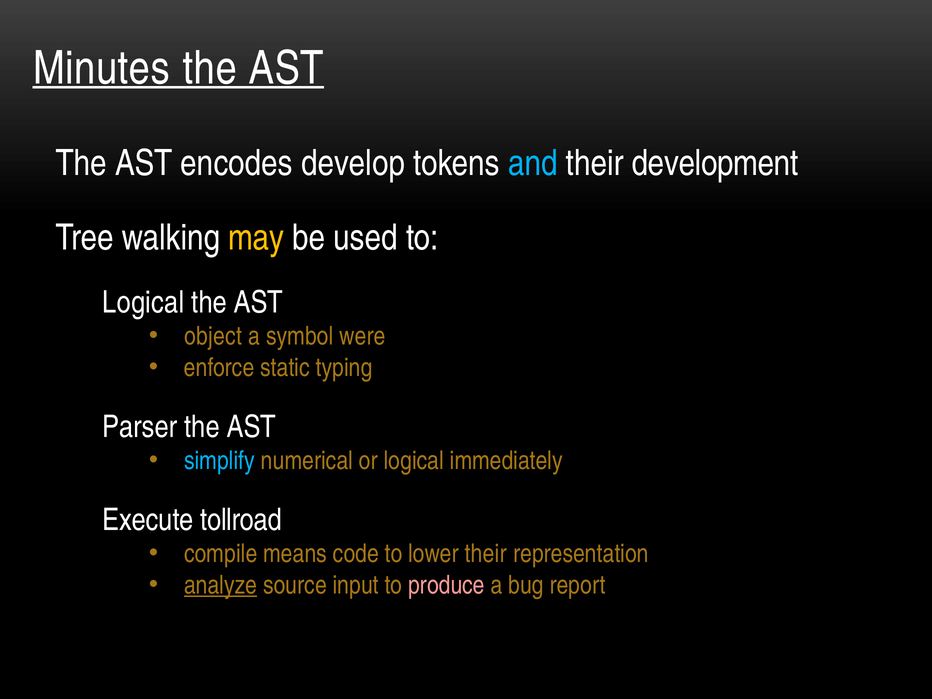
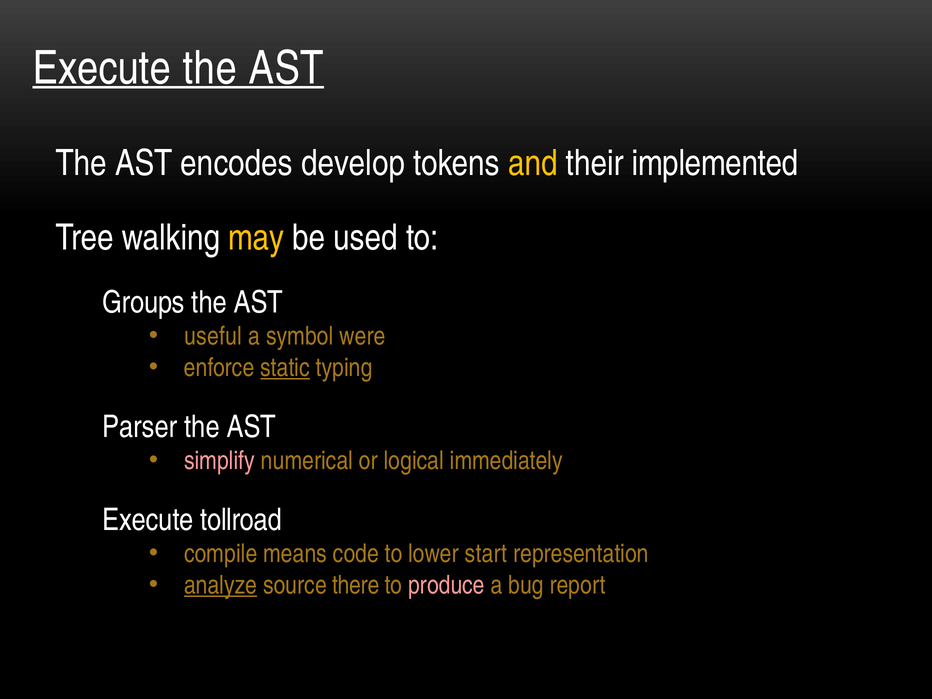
Minutes at (101, 69): Minutes -> Execute
and colour: light blue -> yellow
development: development -> implemented
Logical at (143, 303): Logical -> Groups
object: object -> useful
static underline: none -> present
simplify colour: light blue -> pink
lower their: their -> start
input: input -> there
